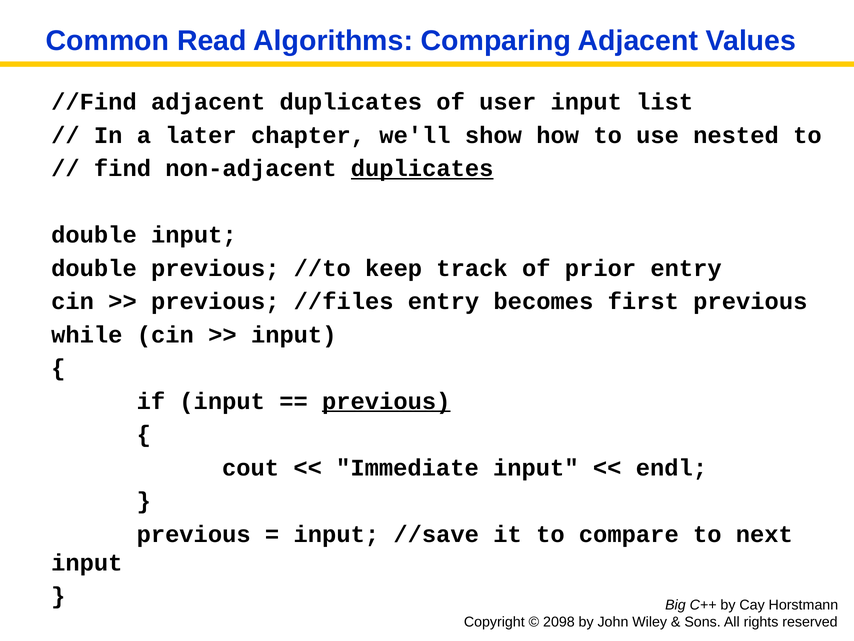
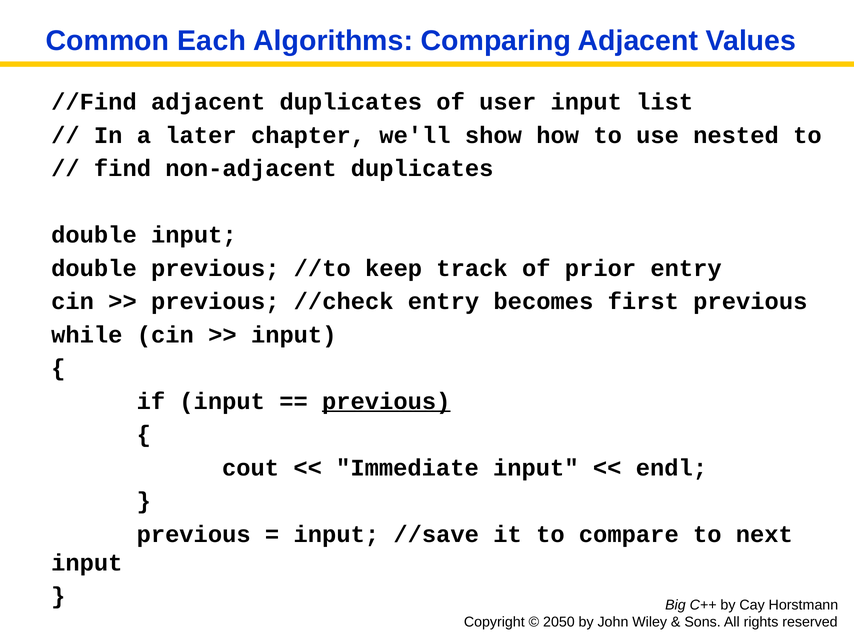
Read: Read -> Each
duplicates at (422, 168) underline: present -> none
//files: //files -> //check
2098: 2098 -> 2050
